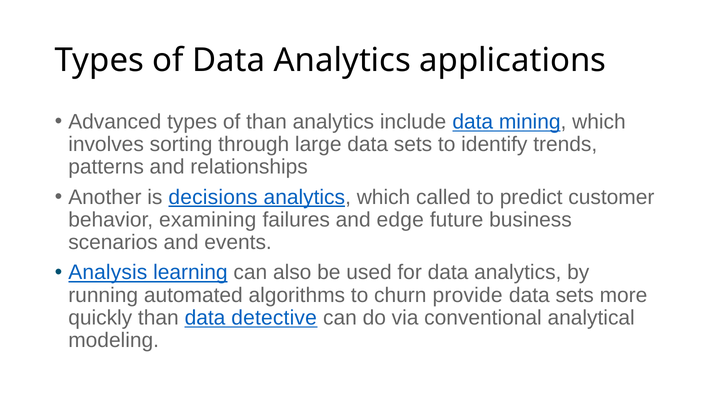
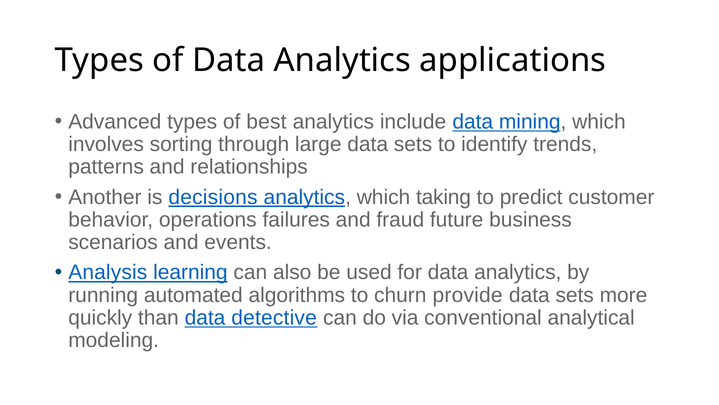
of than: than -> best
called: called -> taking
examining: examining -> operations
edge: edge -> fraud
